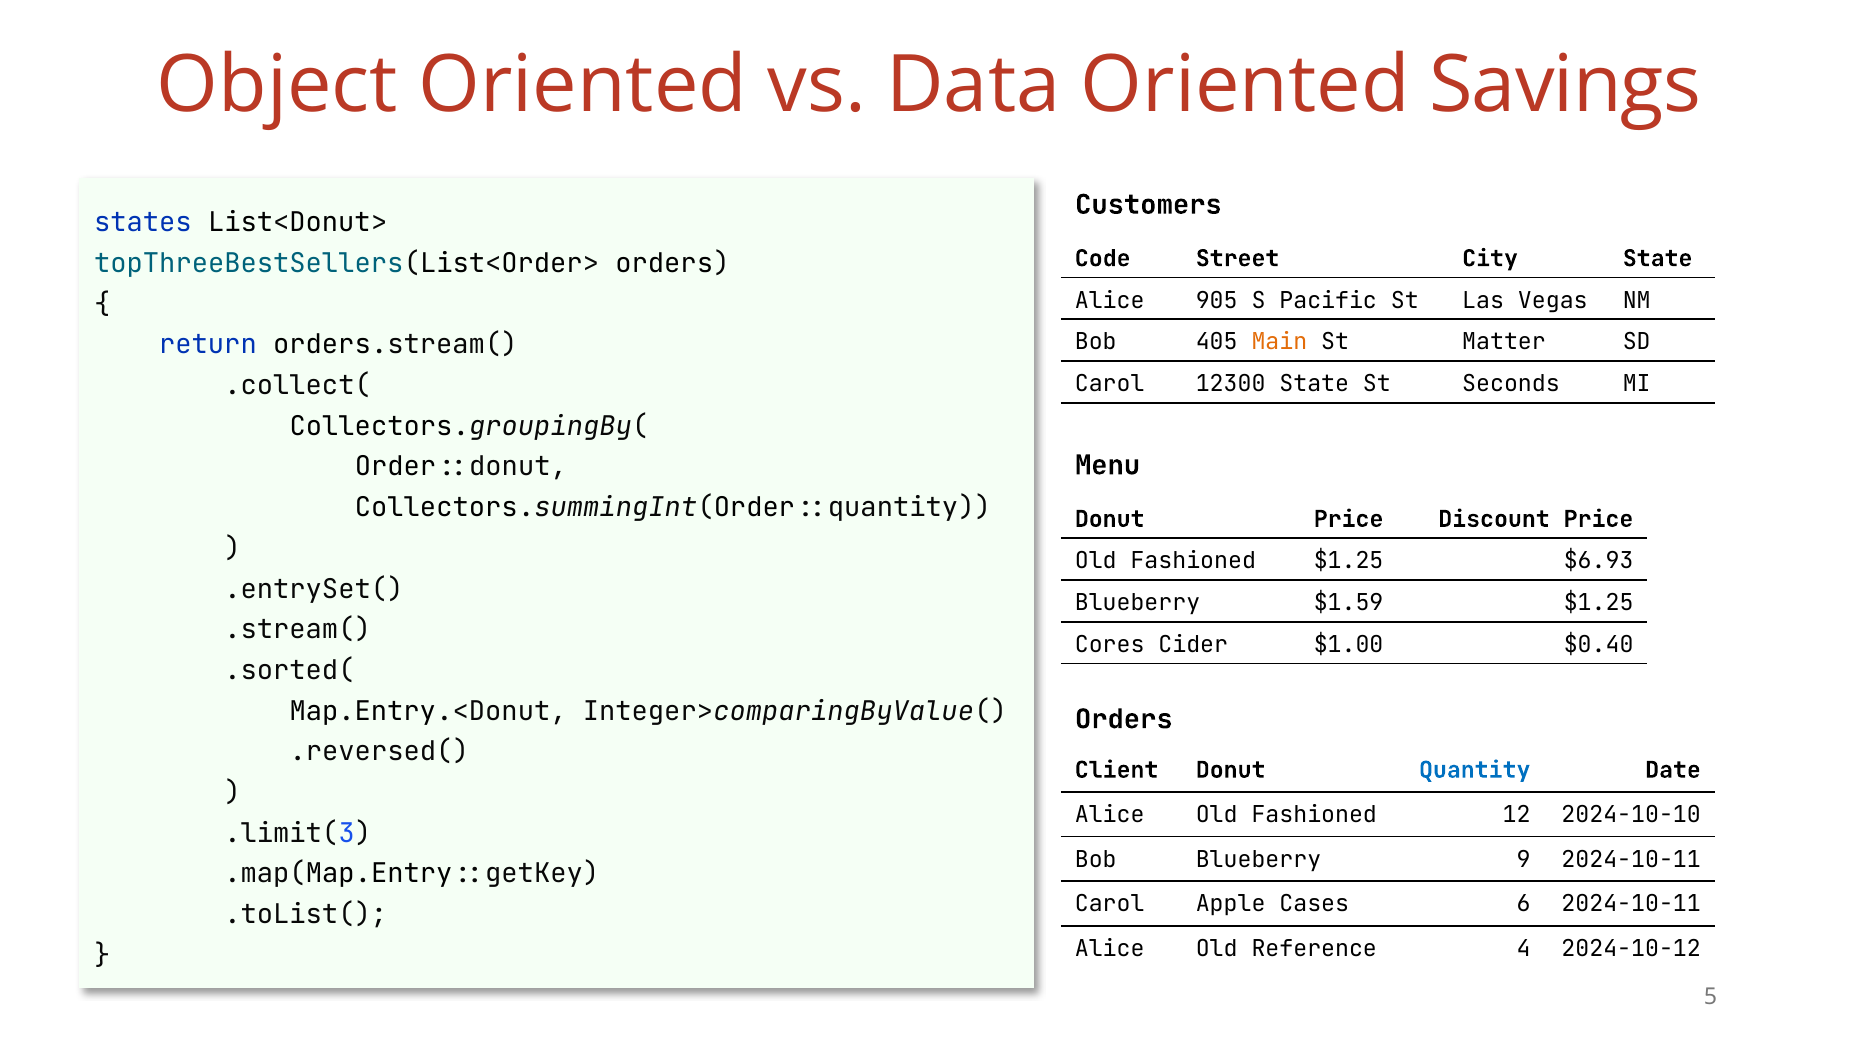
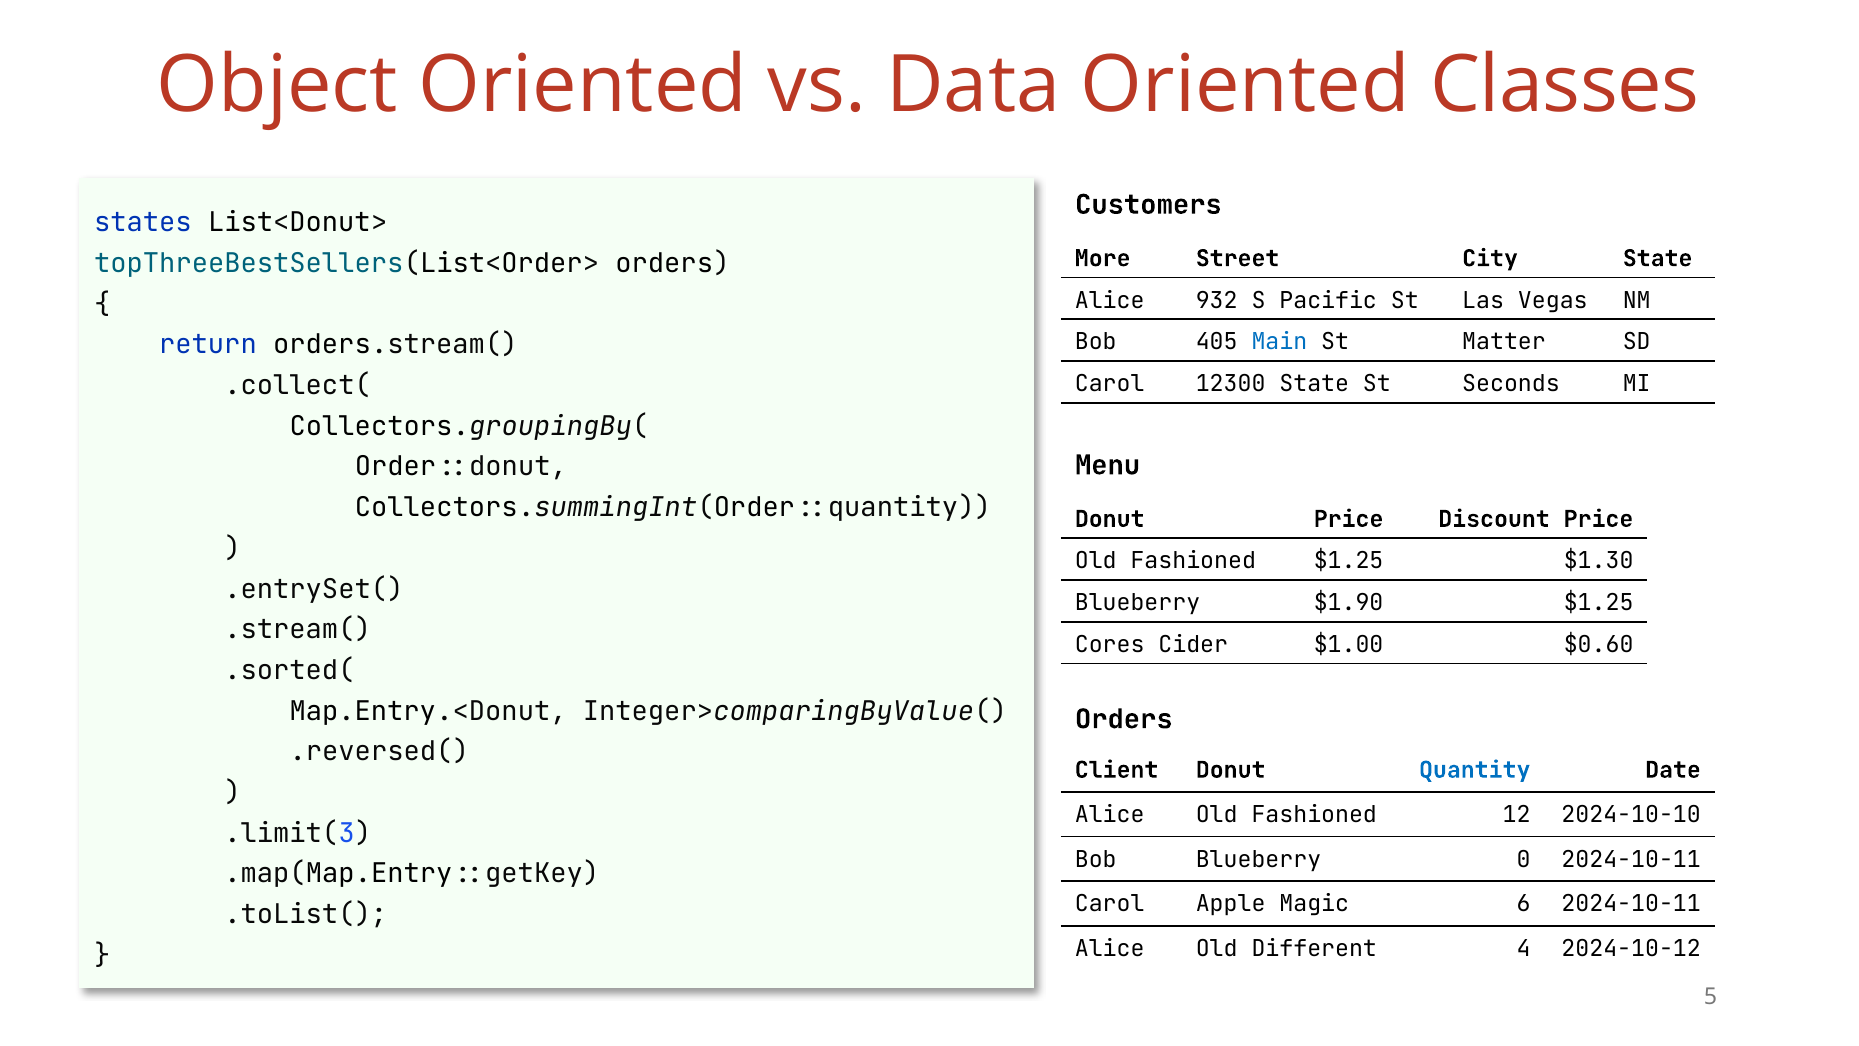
Savings: Savings -> Classes
Code: Code -> More
905: 905 -> 932
Main colour: orange -> blue
$6.93: $6.93 -> $1.30
$1.59: $1.59 -> $1.90
$0.40: $0.40 -> $0.60
9: 9 -> 0
Cases: Cases -> Magic
Reference: Reference -> Different
